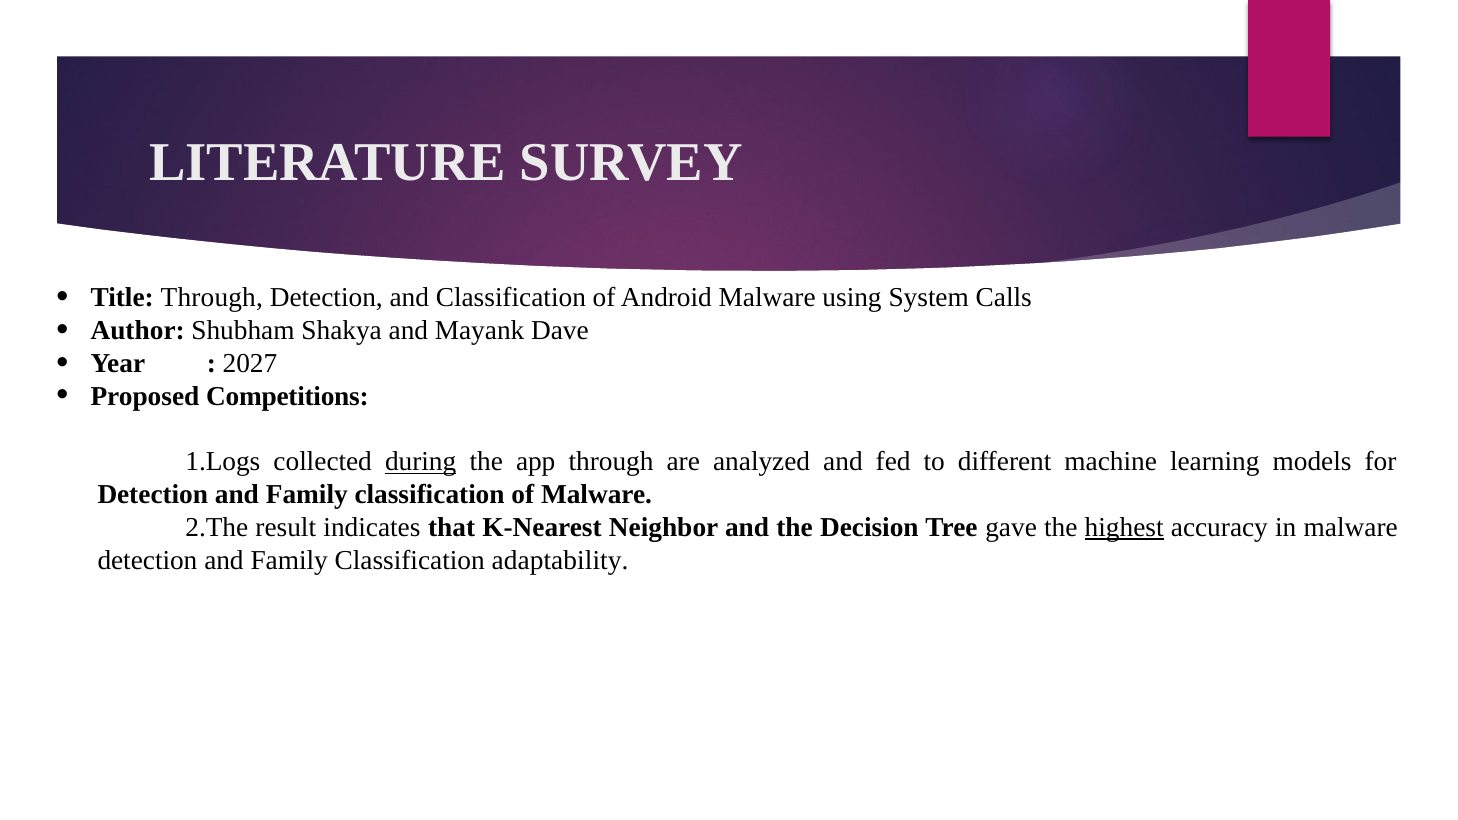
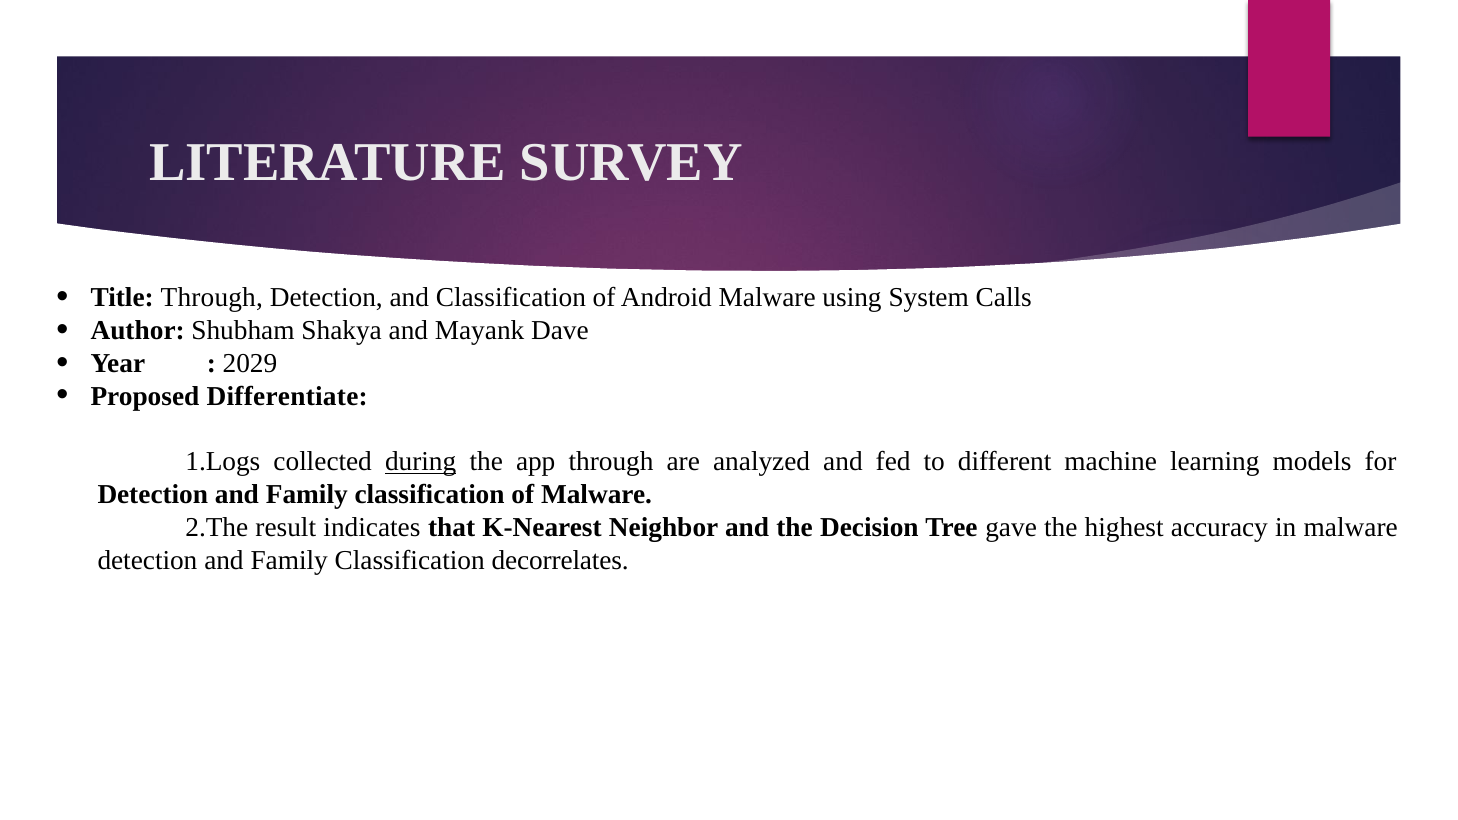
2027: 2027 -> 2029
Competitions: Competitions -> Differentiate
highest underline: present -> none
adaptability: adaptability -> decorrelates
